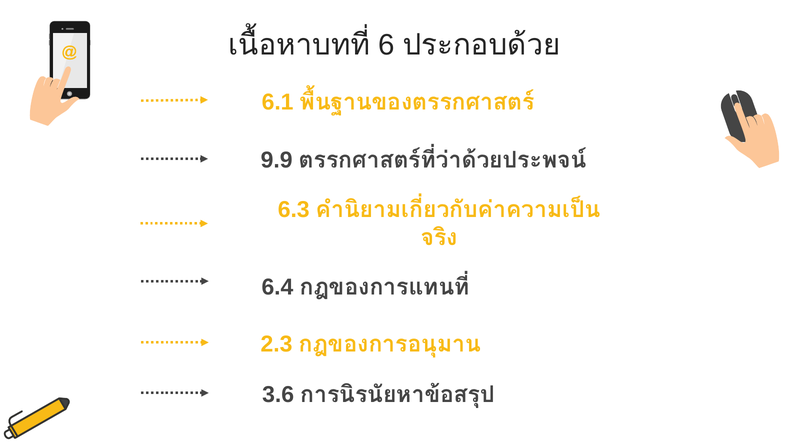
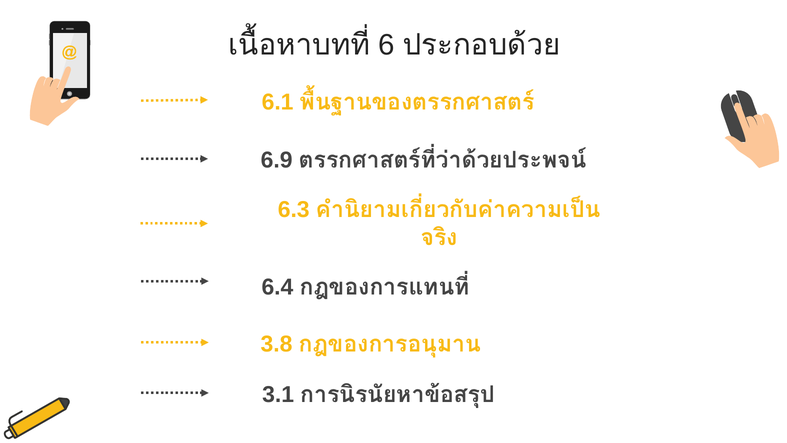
9.9: 9.9 -> 6.9
2.3: 2.3 -> 3.8
3.6: 3.6 -> 3.1
